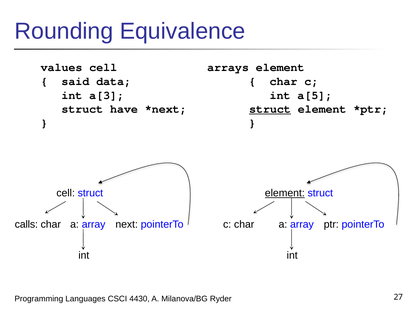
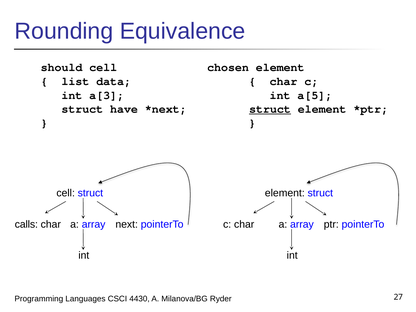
values: values -> should
arrays: arrays -> chosen
said: said -> list
element at (285, 193) underline: present -> none
